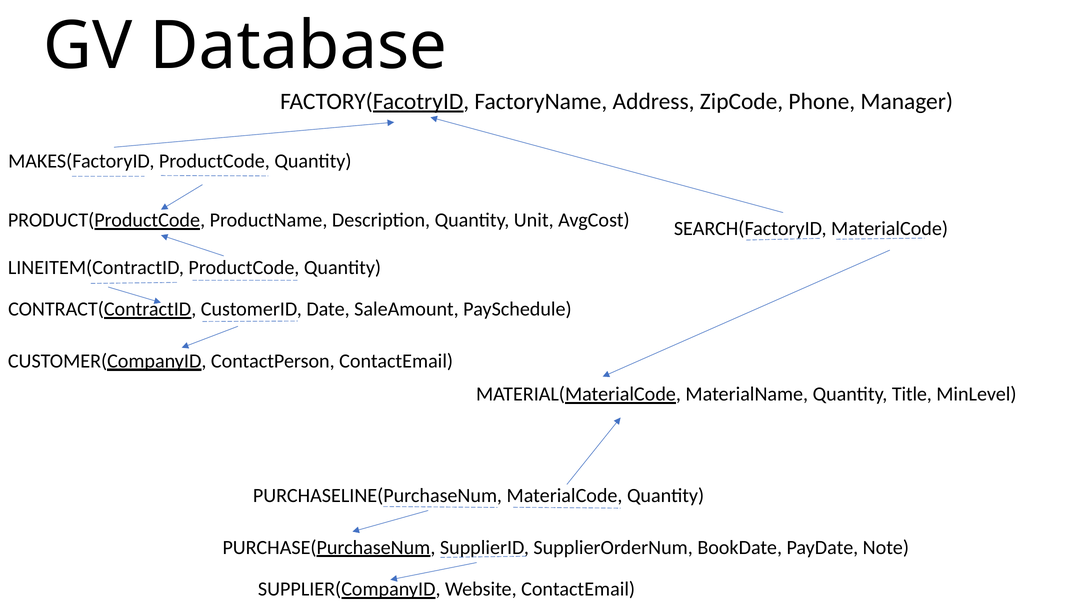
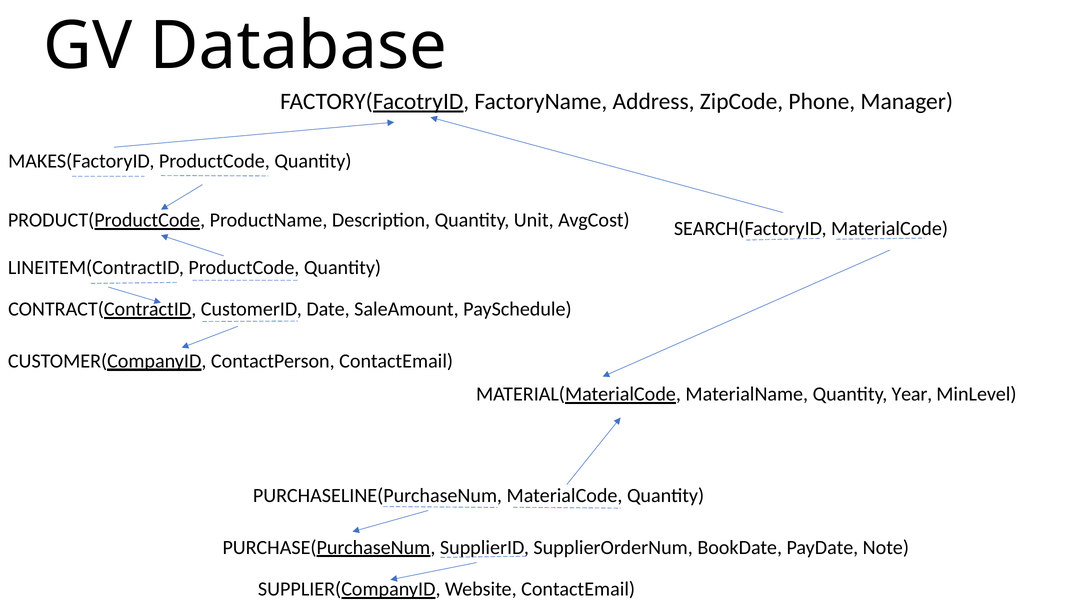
Title: Title -> Year
